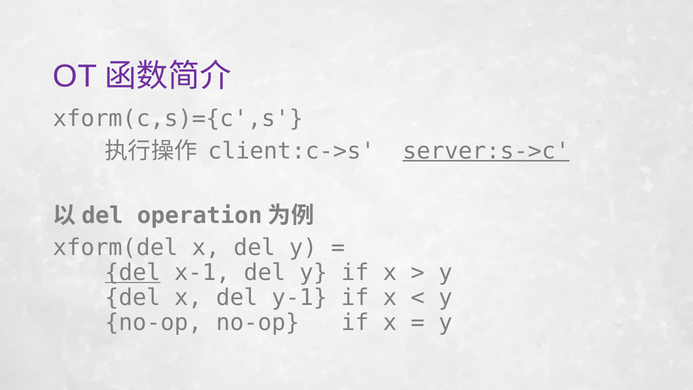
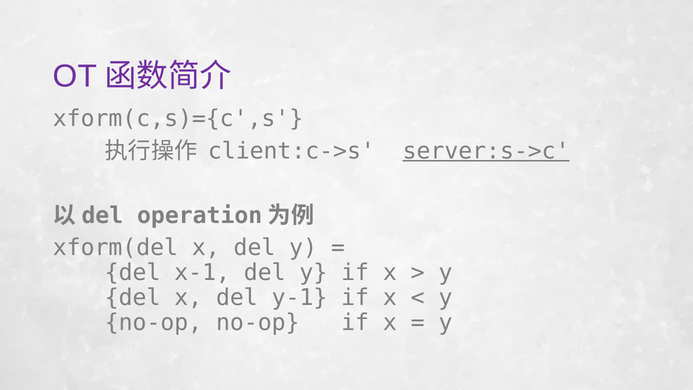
del at (133, 272) underline: present -> none
